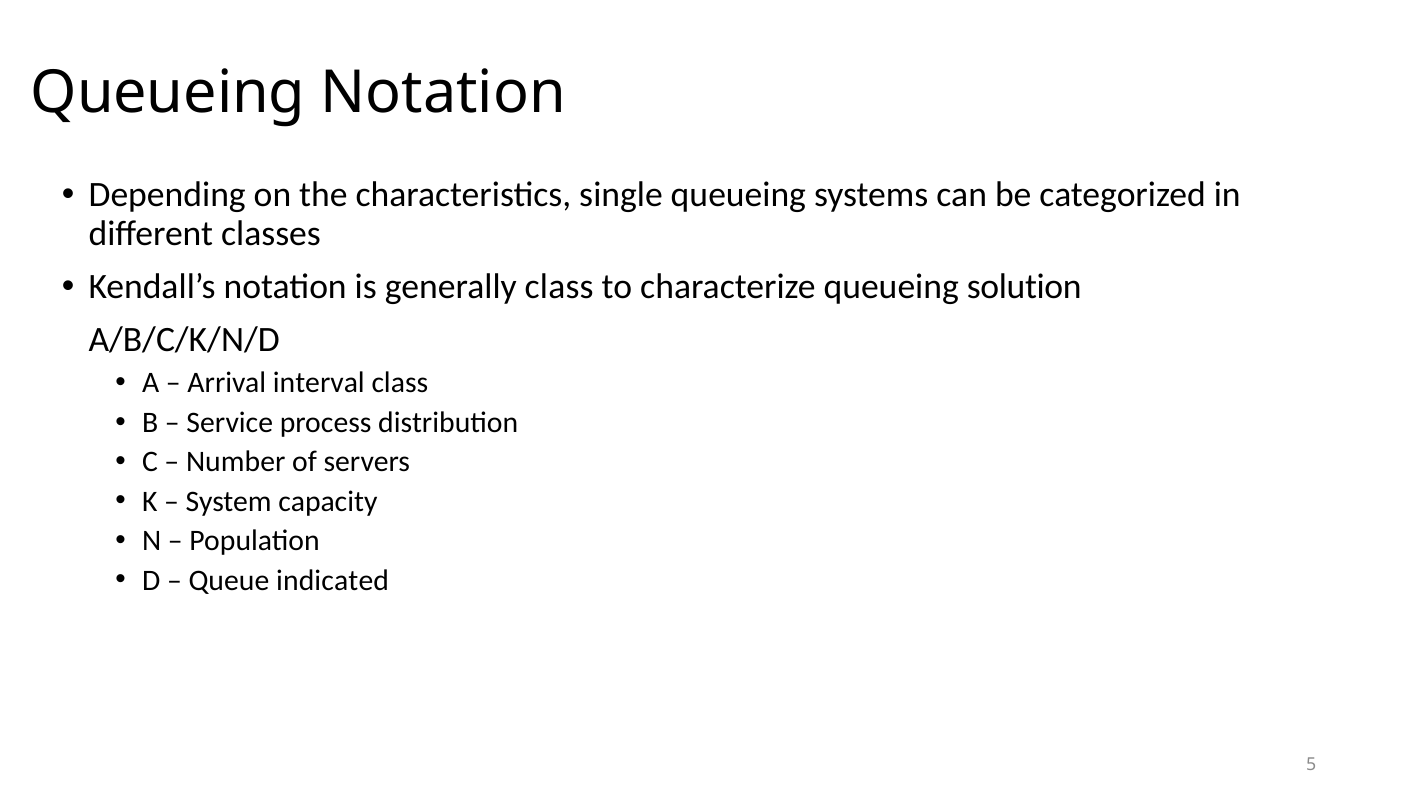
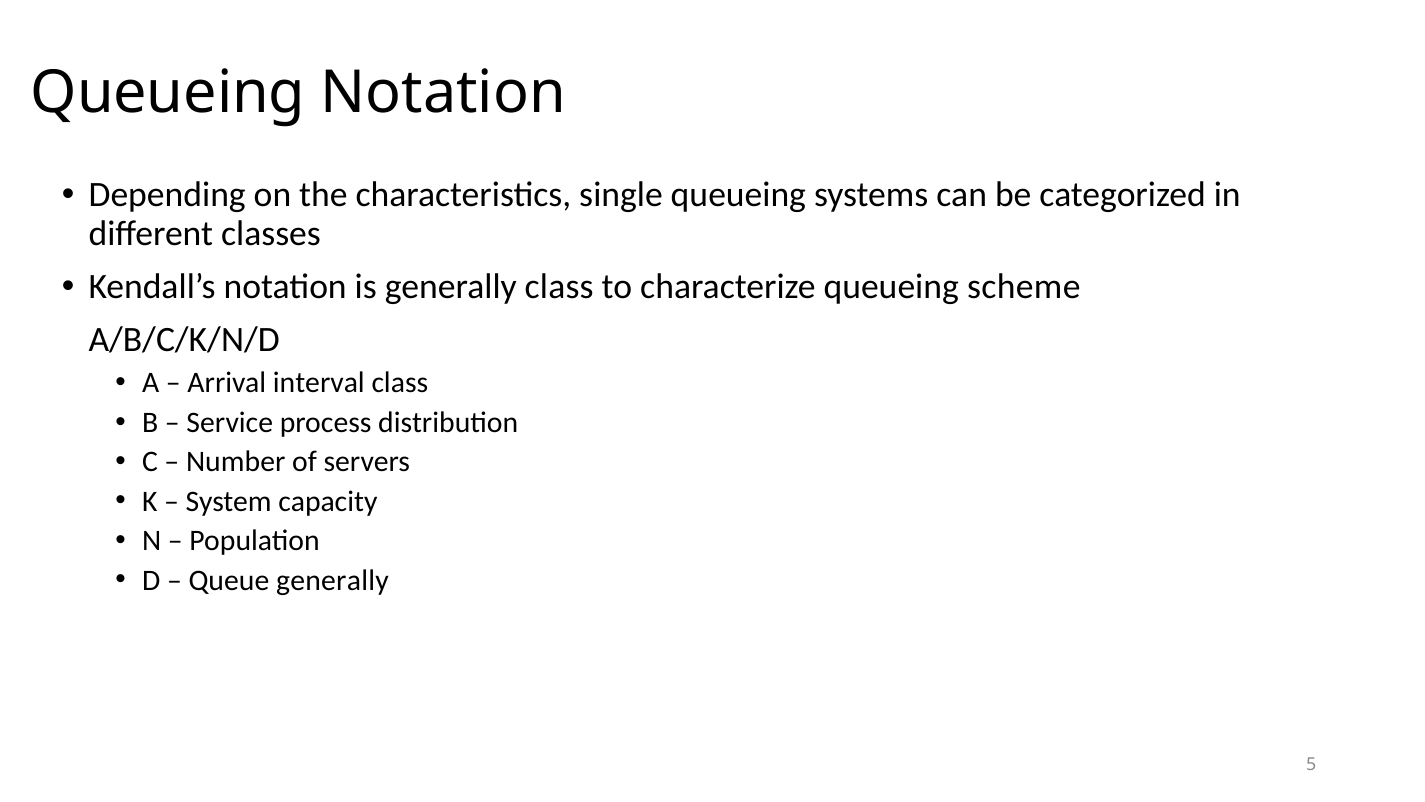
solution: solution -> scheme
Queue indicated: indicated -> generally
